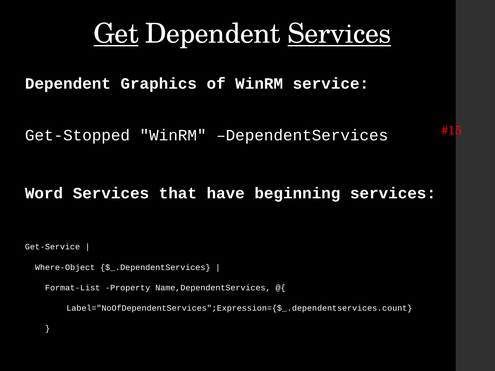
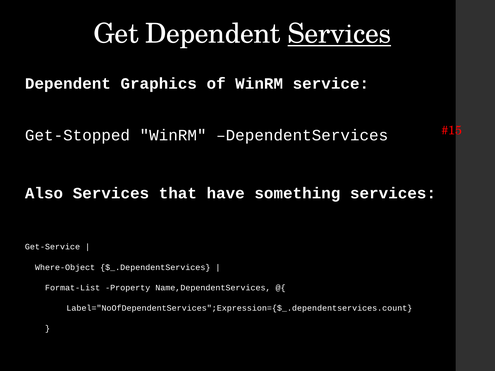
Get underline: present -> none
Word: Word -> Also
beginning: beginning -> something
